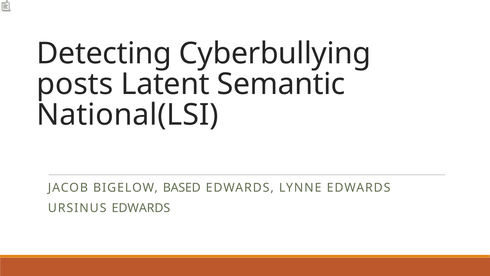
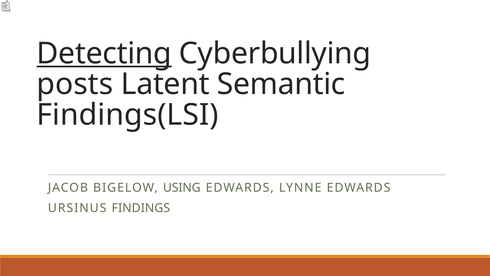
Detecting underline: none -> present
National(LSI: National(LSI -> Findings(LSI
BASED: BASED -> USING
URSINUS EDWARDS: EDWARDS -> FINDINGS
